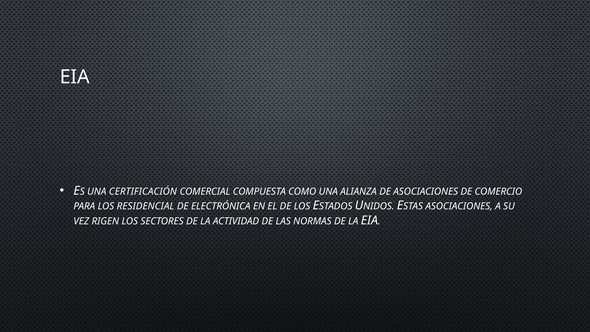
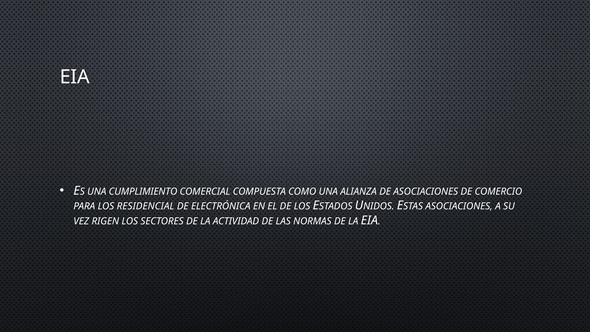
CERTIFICACIÓN: CERTIFICACIÓN -> CUMPLIMIENTO
